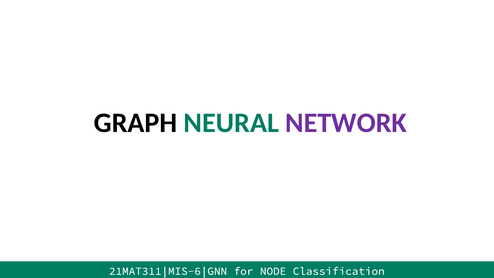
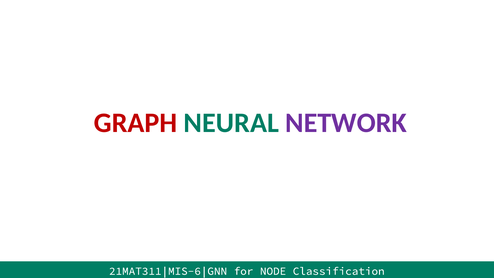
GRAPH colour: black -> red
